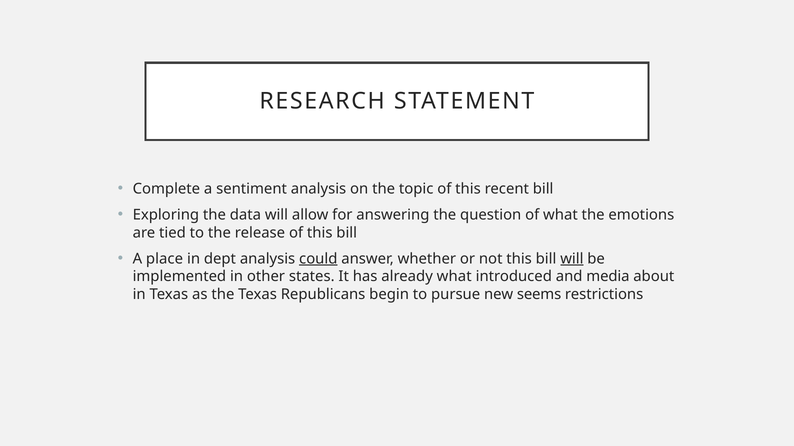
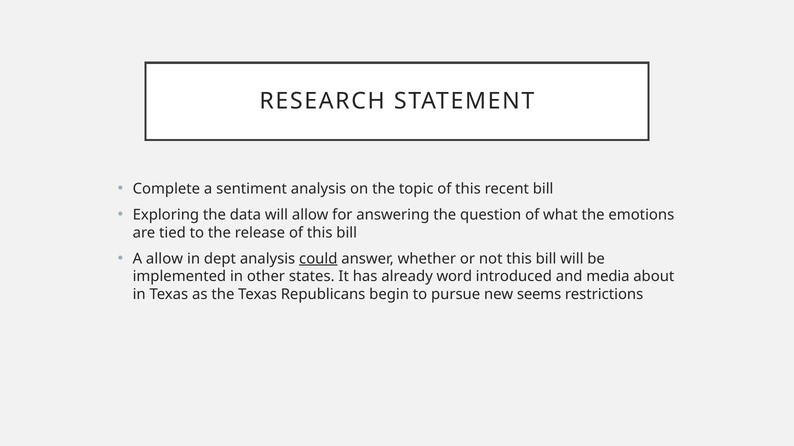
A place: place -> allow
will at (572, 259) underline: present -> none
already what: what -> word
